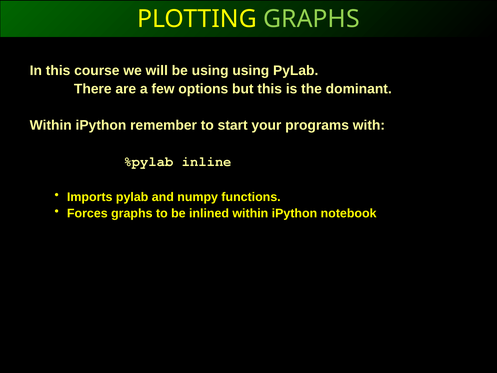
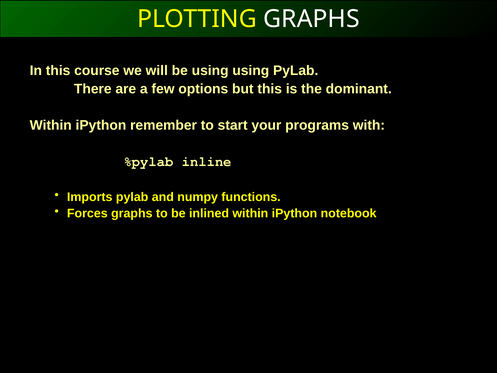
GRAPHS at (311, 19) colour: light green -> white
